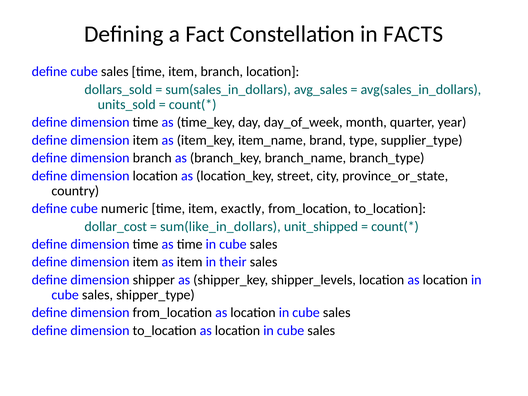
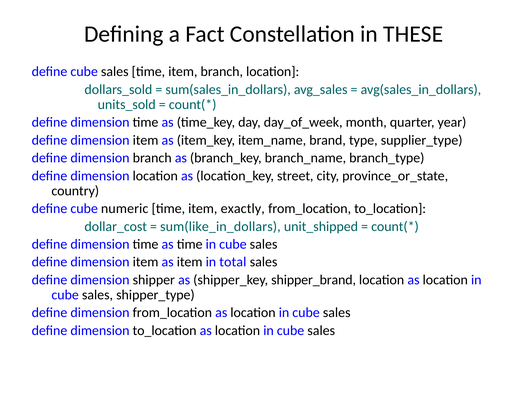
FACTS: FACTS -> THESE
their: their -> total
shipper_levels: shipper_levels -> shipper_brand
